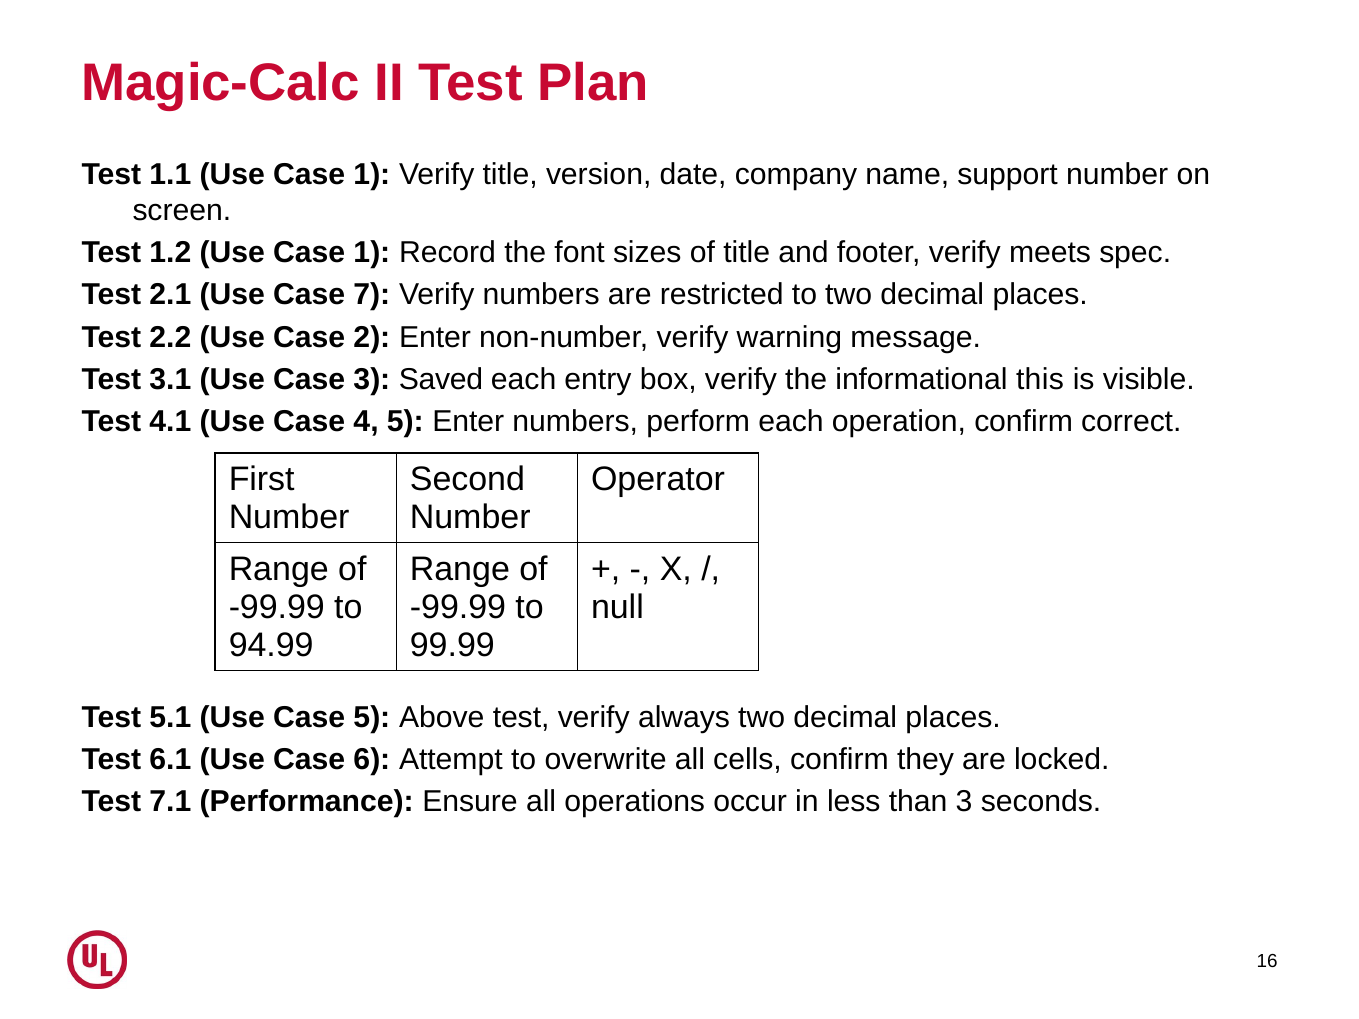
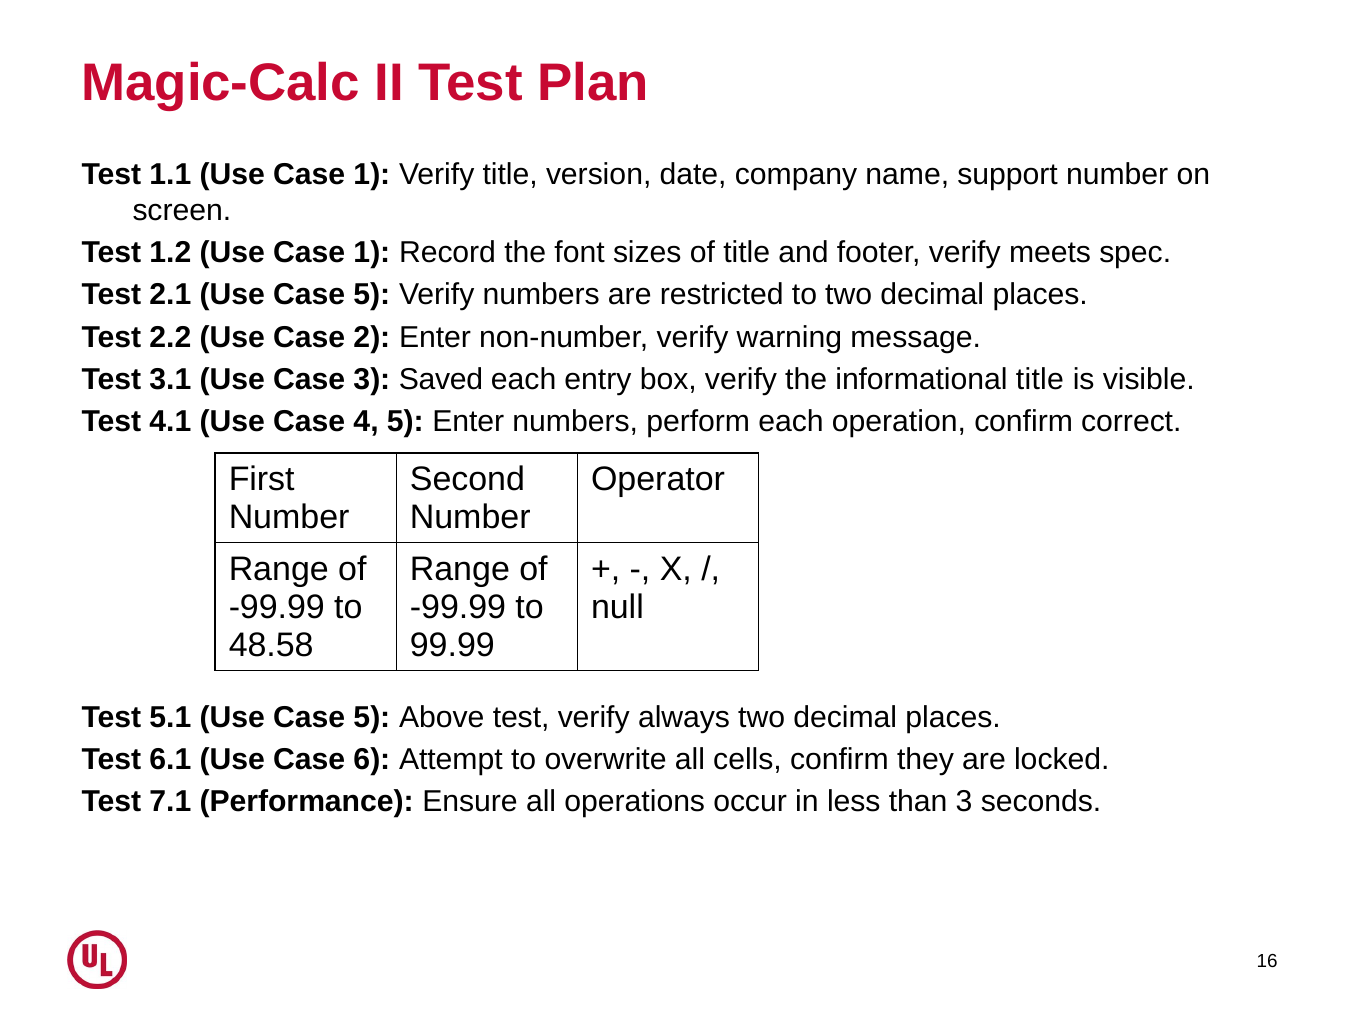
2.1 Use Case 7: 7 -> 5
informational this: this -> title
94.99: 94.99 -> 48.58
